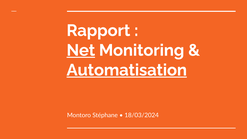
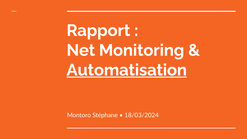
Net underline: present -> none
